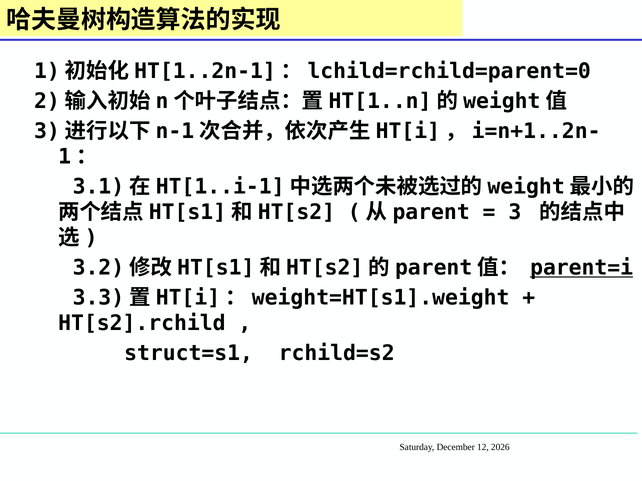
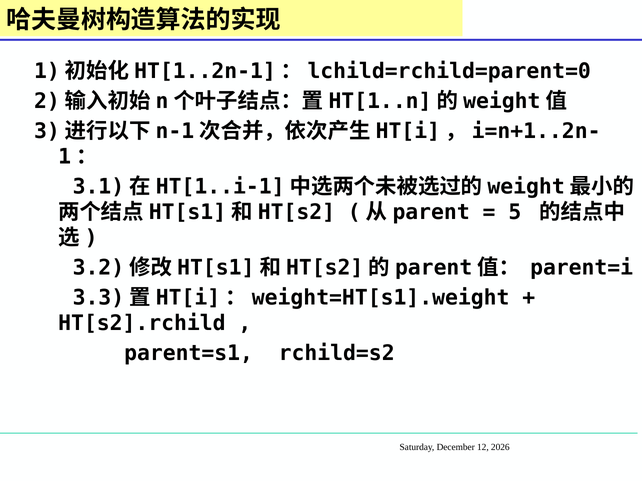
3: 3 -> 5
parent=i underline: present -> none
struct=s1: struct=s1 -> parent=s1
